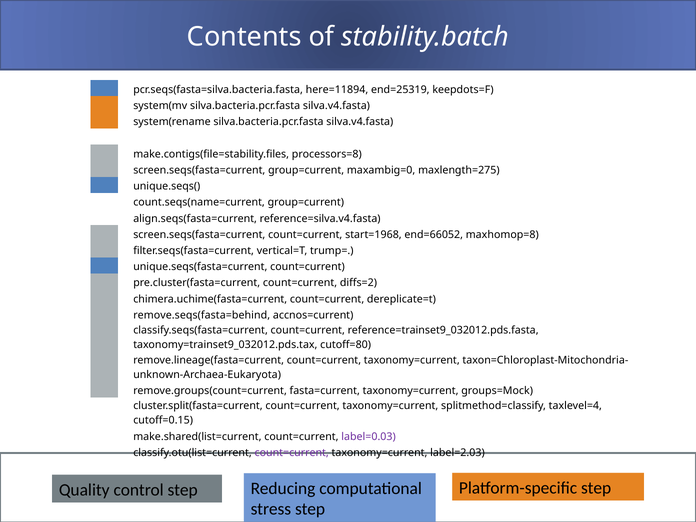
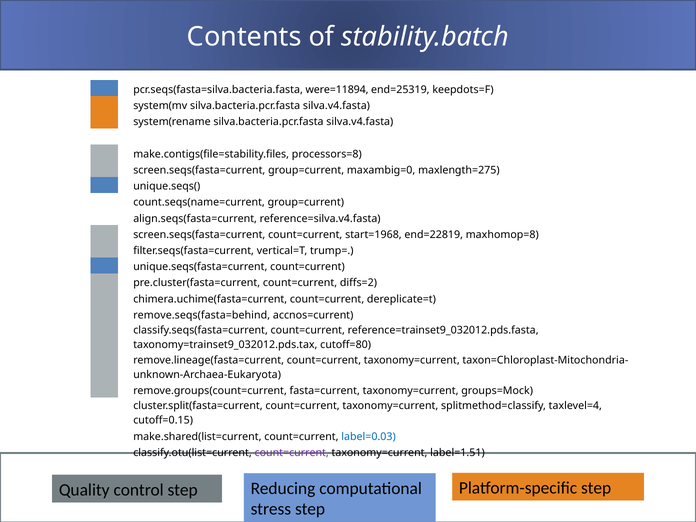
here=11894: here=11894 -> were=11894
end=66052: end=66052 -> end=22819
label=0.03 colour: purple -> blue
label=2.03: label=2.03 -> label=1.51
